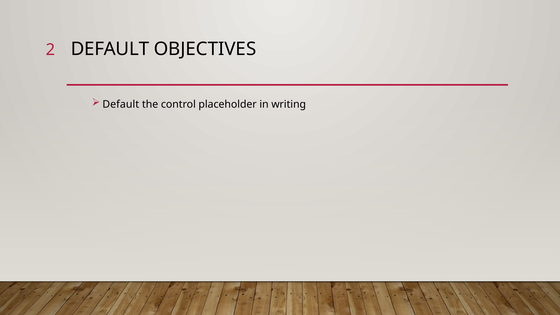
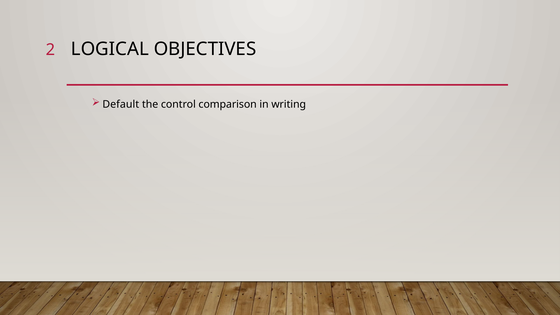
2 DEFAULT: DEFAULT -> LOGICAL
placeholder: placeholder -> comparison
